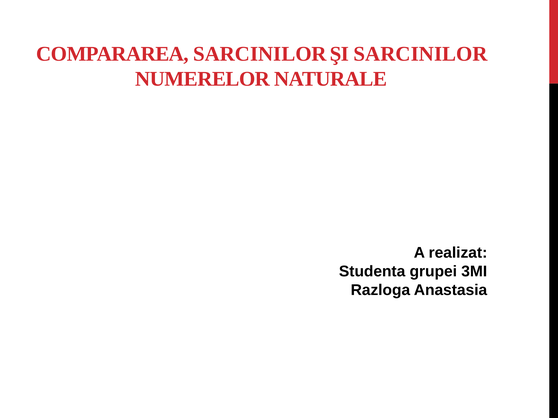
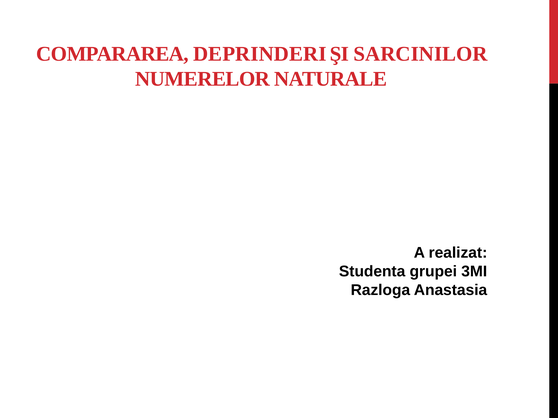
COMPARAREA SARCINILOR: SARCINILOR -> DEPRINDERI
